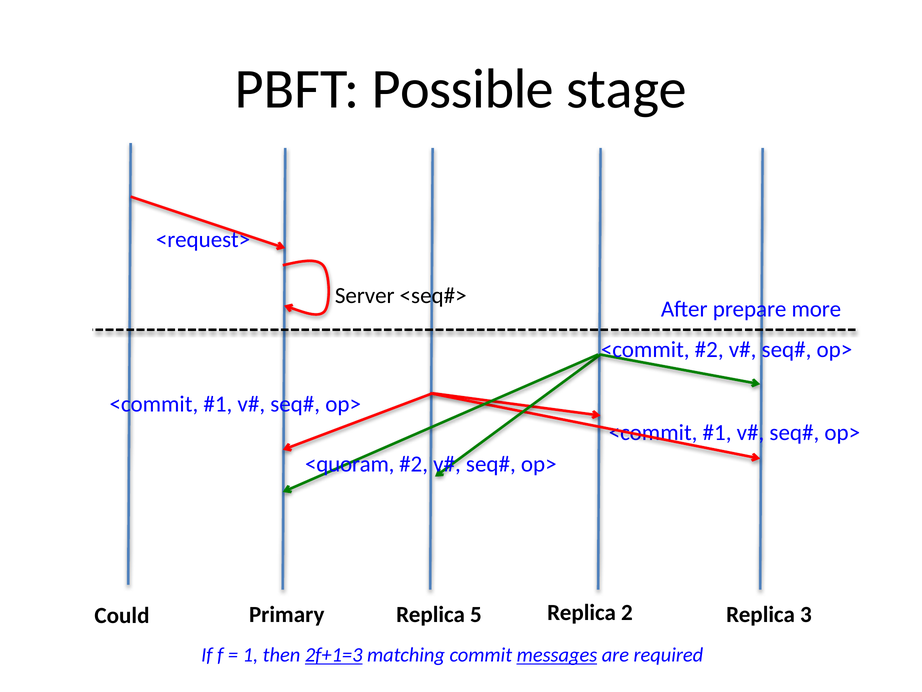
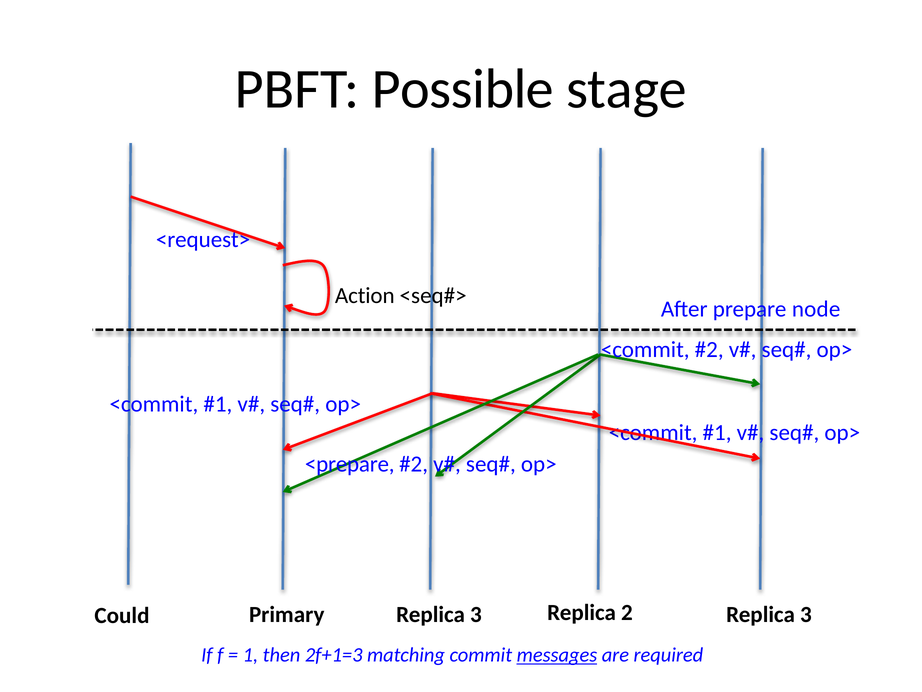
Server: Server -> Action
more: more -> node
<quoram: <quoram -> <prepare
5 at (476, 614): 5 -> 3
2f+1=3 underline: present -> none
